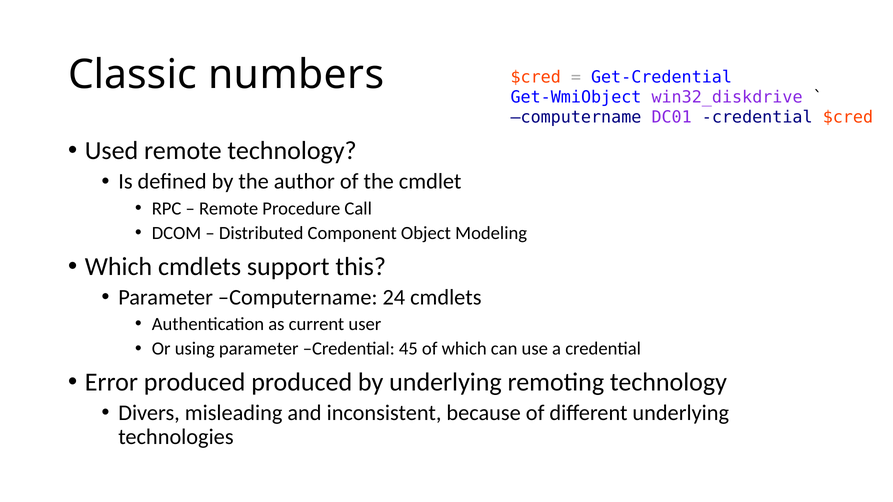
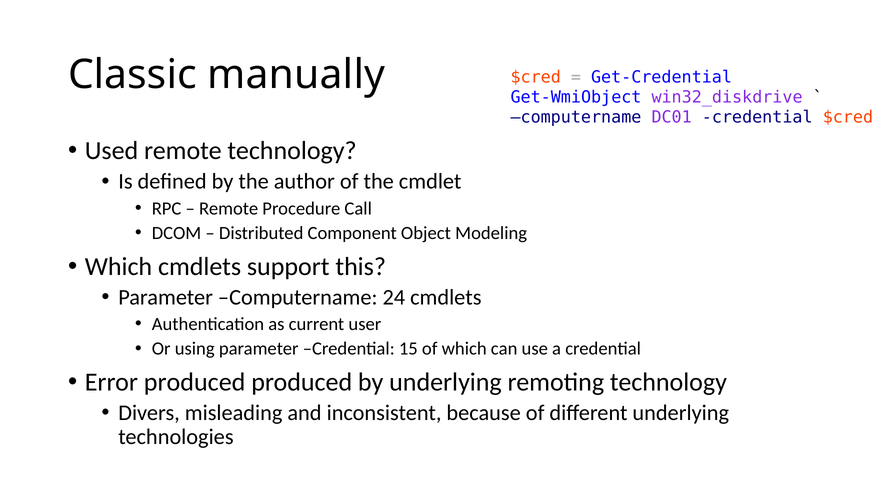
numbers: numbers -> manually
45: 45 -> 15
